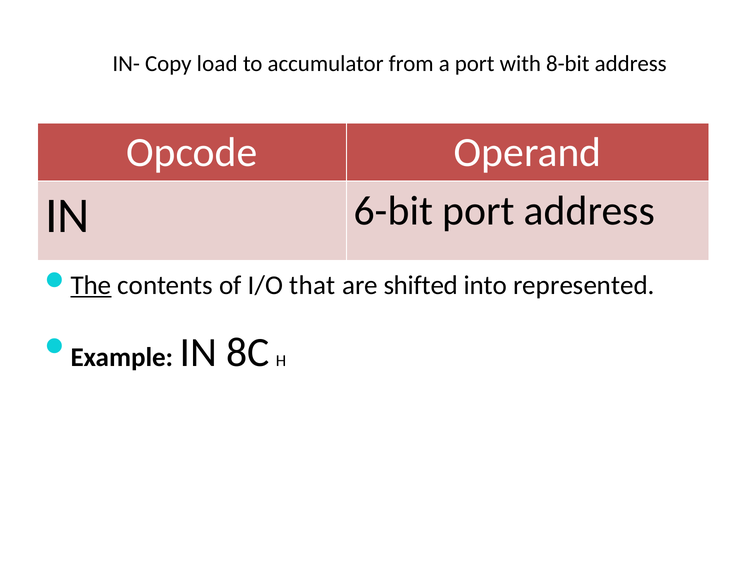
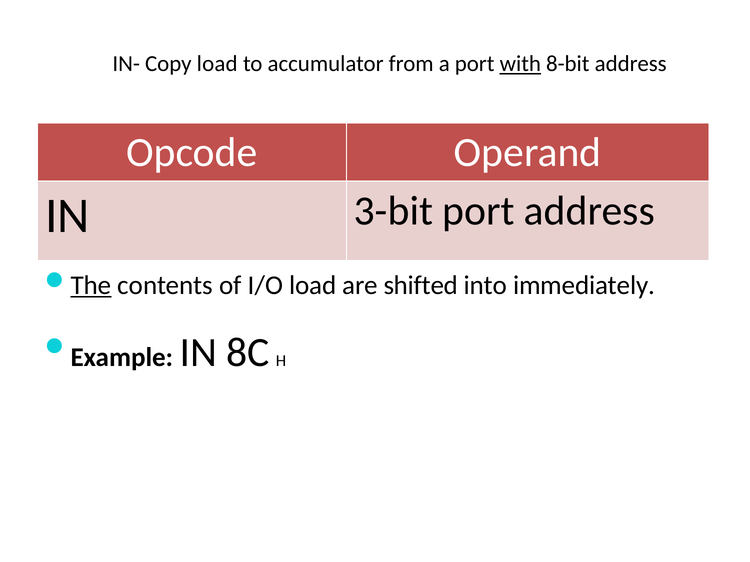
with underline: none -> present
6-bit: 6-bit -> 3-bit
I/O that: that -> load
represented: represented -> immediately
